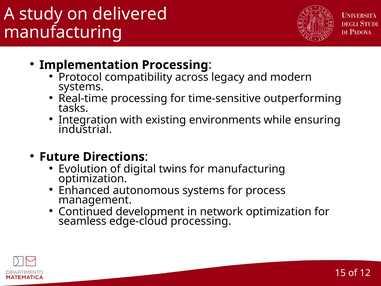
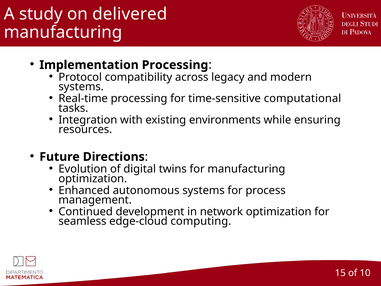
outperforming: outperforming -> computational
industrial: industrial -> resources
edge-cloud processing: processing -> computing
12: 12 -> 10
